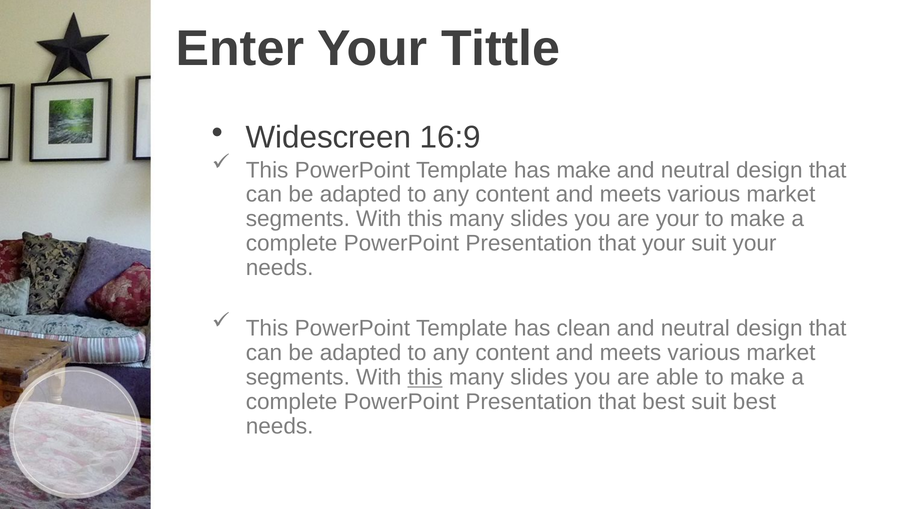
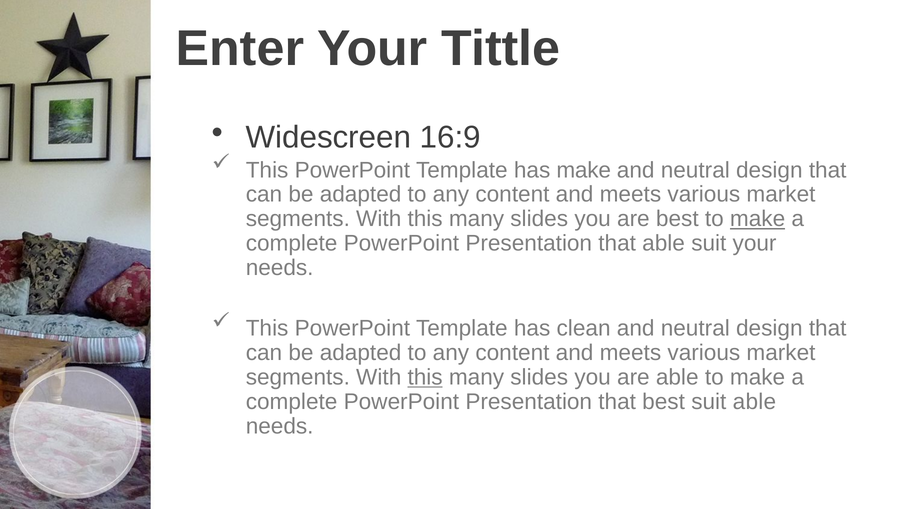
are your: your -> best
make at (758, 219) underline: none -> present
that your: your -> able
suit best: best -> able
